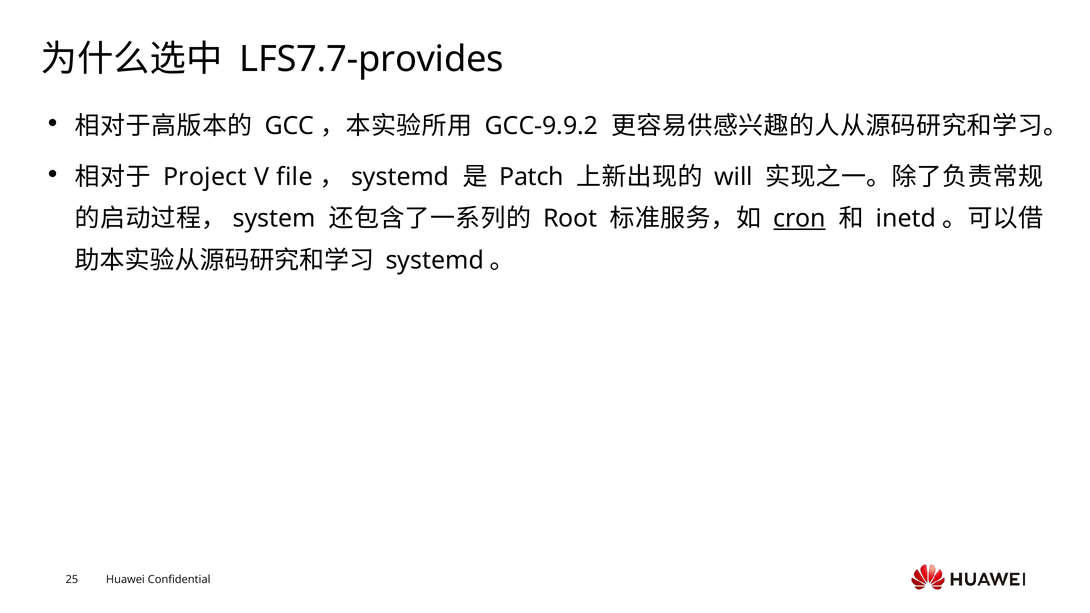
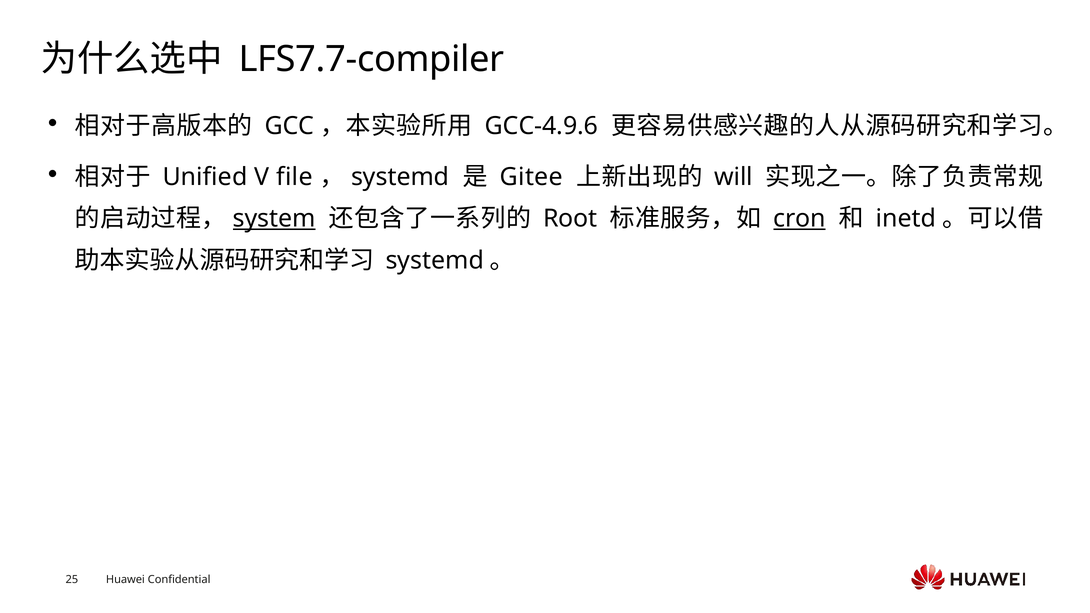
LFS7.7-provides: LFS7.7-provides -> LFS7.7-compiler
GCC-9.9.2: GCC-9.9.2 -> GCC-4.9.6
Project: Project -> Unified
Patch: Patch -> Gitee
system underline: none -> present
